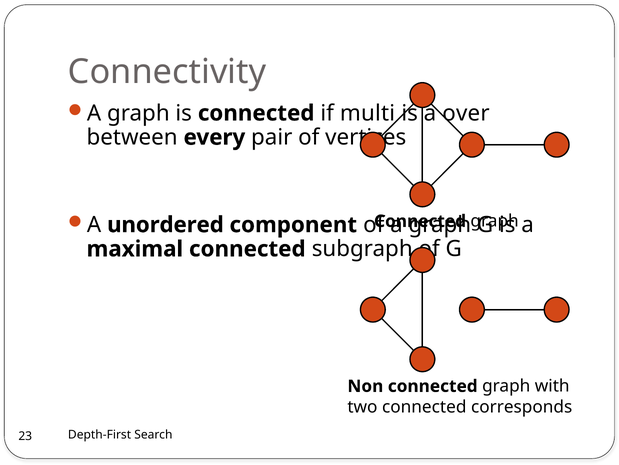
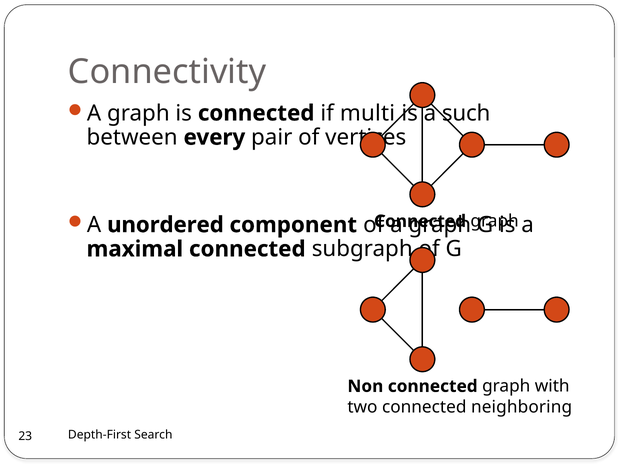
over: over -> such
corresponds: corresponds -> neighboring
